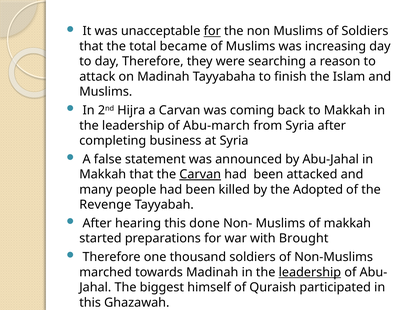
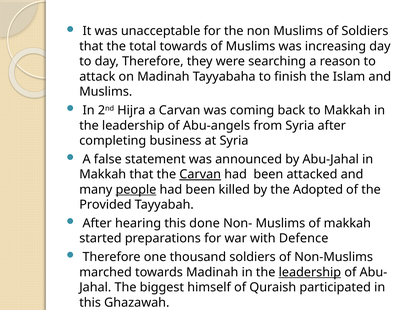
for at (212, 31) underline: present -> none
total became: became -> towards
Abu-march: Abu-march -> Abu-angels
people underline: none -> present
Revenge: Revenge -> Provided
Brought: Brought -> Defence
